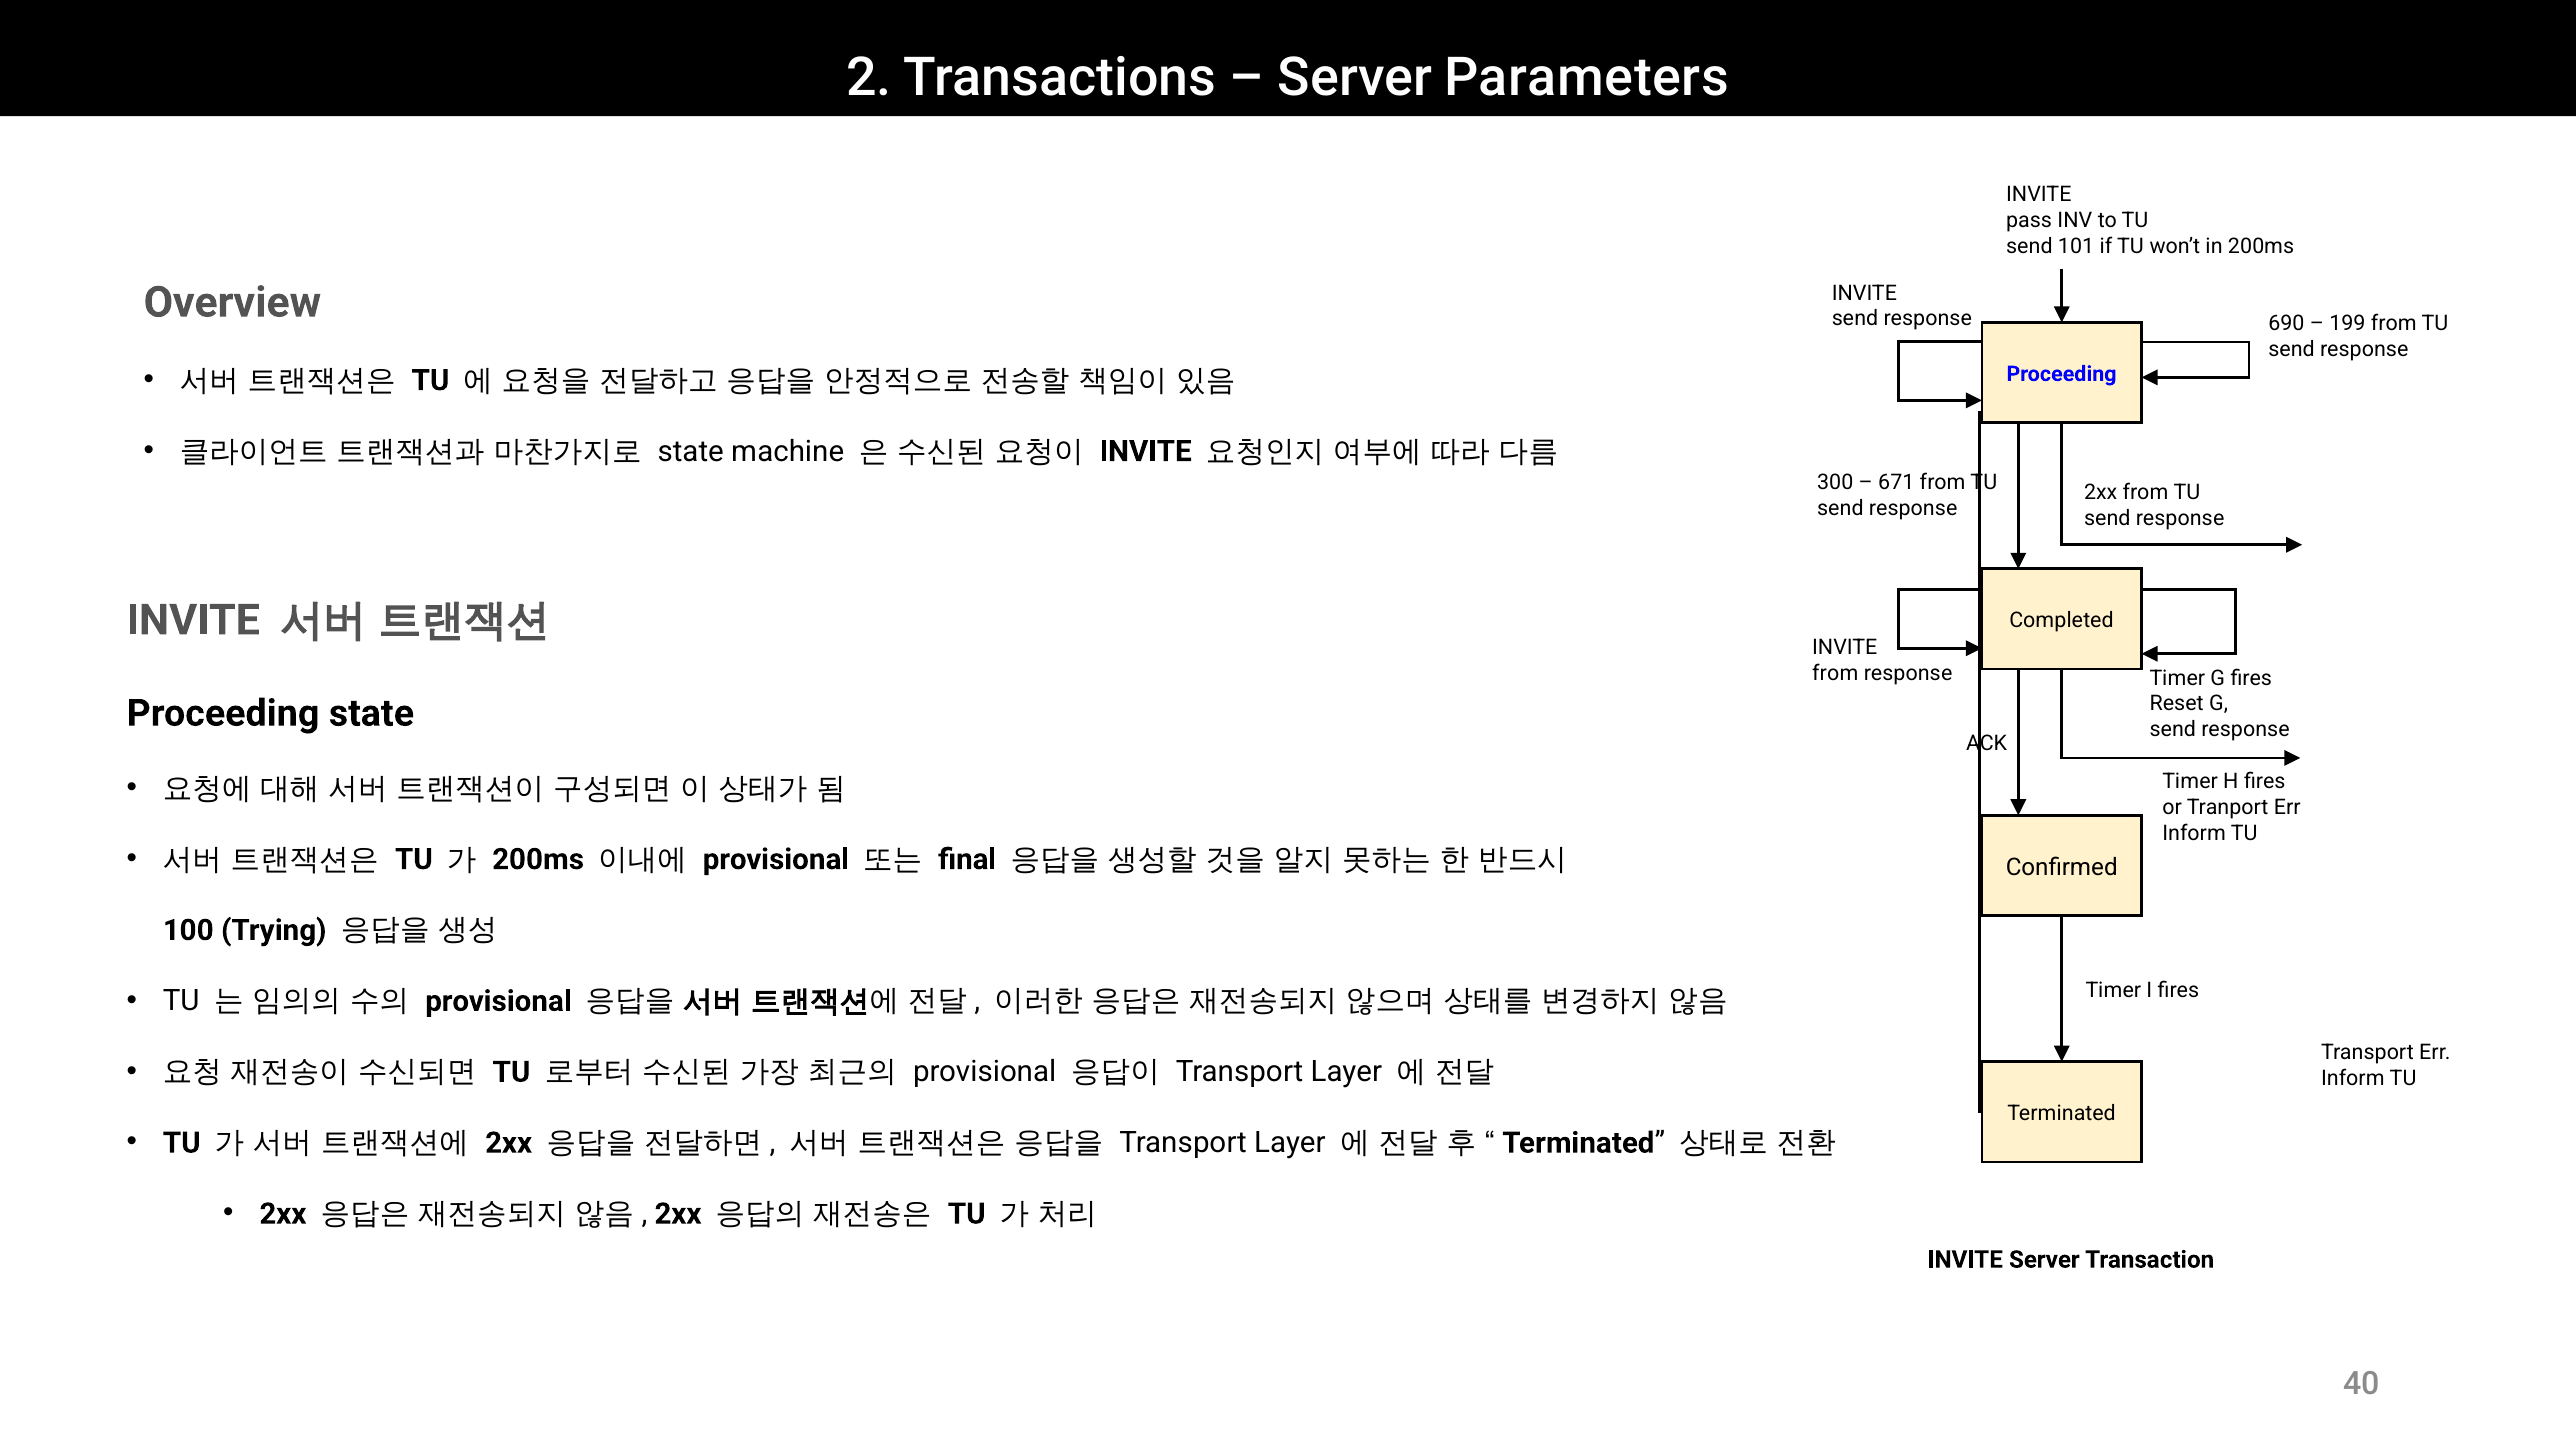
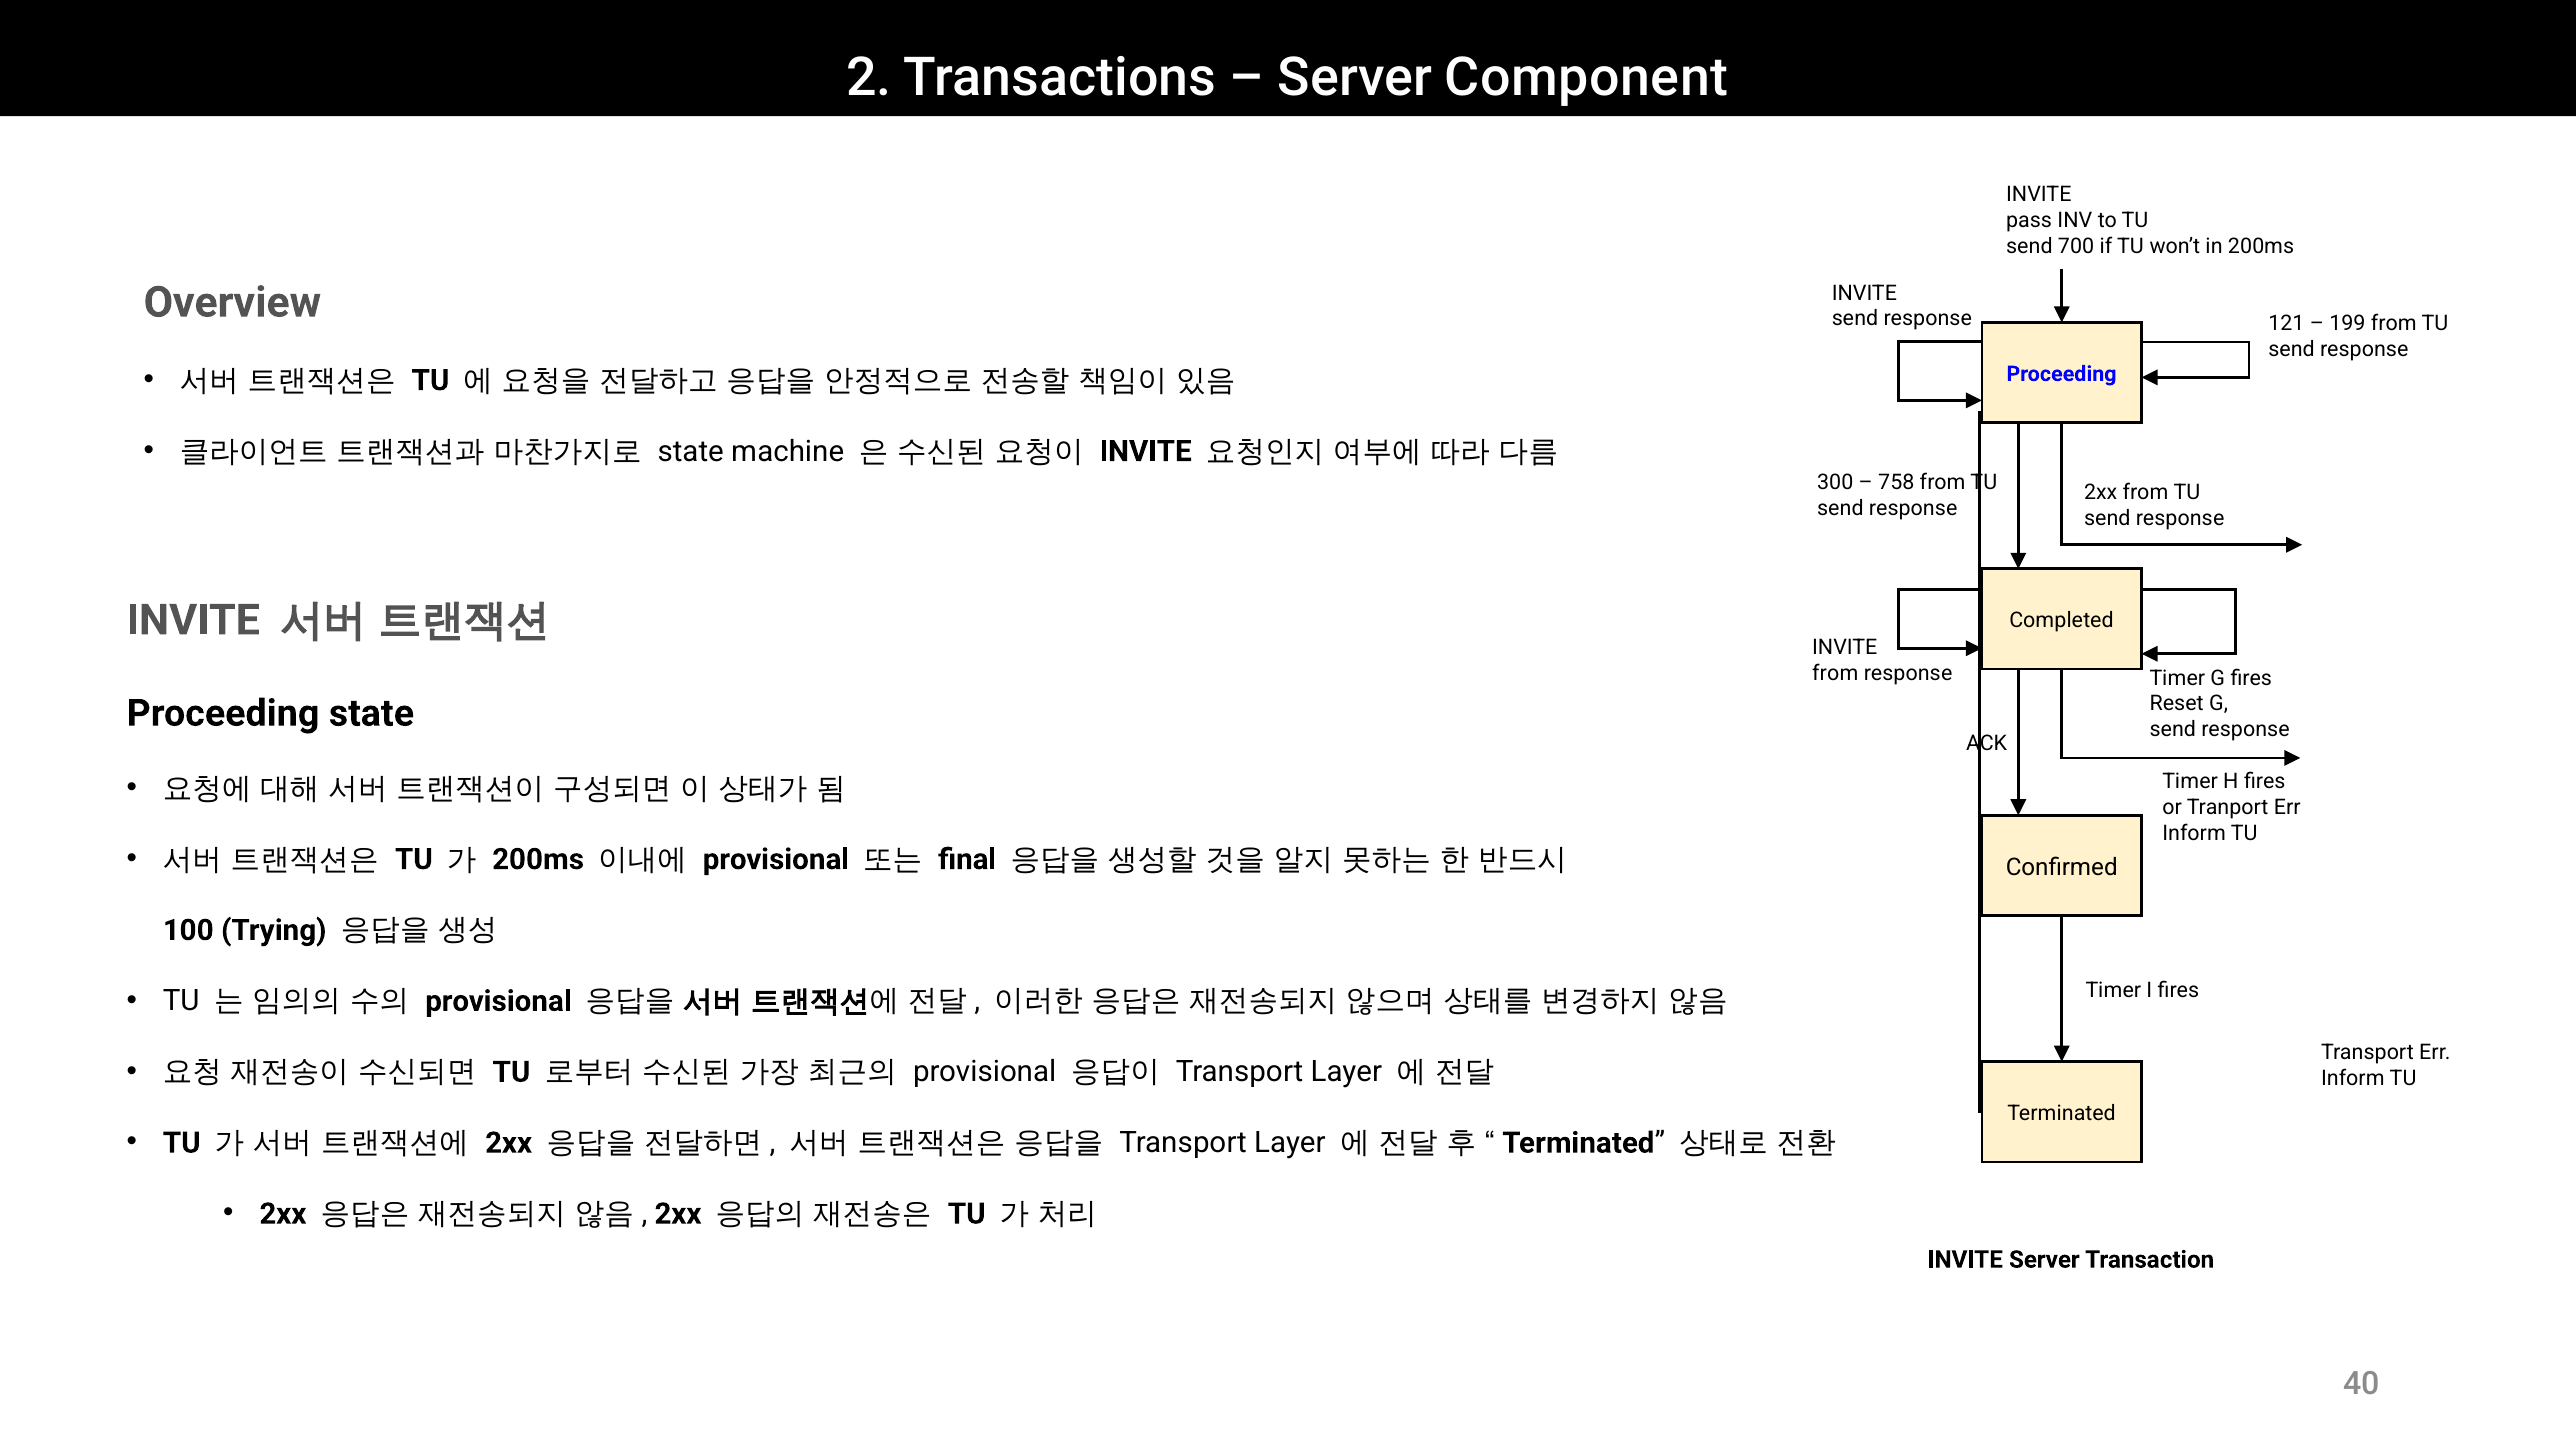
Parameters: Parameters -> Component
101: 101 -> 700
690: 690 -> 121
671: 671 -> 758
